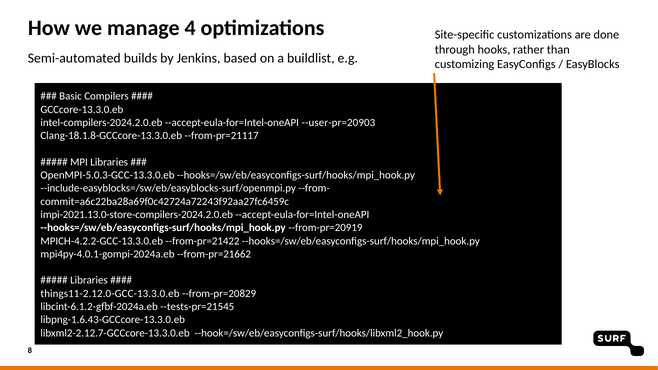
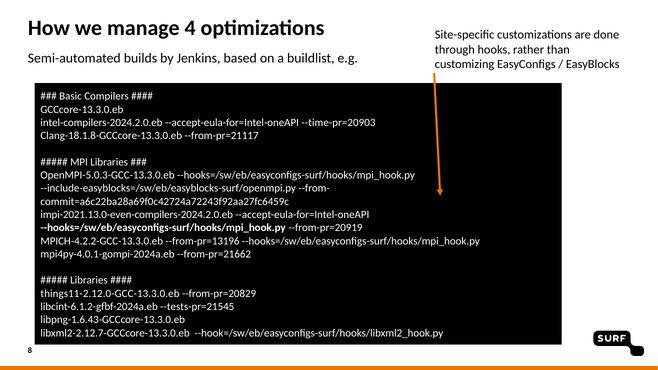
--user-pr=20903: --user-pr=20903 -> --time-pr=20903
impi-2021.13.0-store-compilers-2024.2.0.eb: impi-2021.13.0-store-compilers-2024.2.0.eb -> impi-2021.13.0-even-compilers-2024.2.0.eb
--from-pr=21422: --from-pr=21422 -> --from-pr=13196
